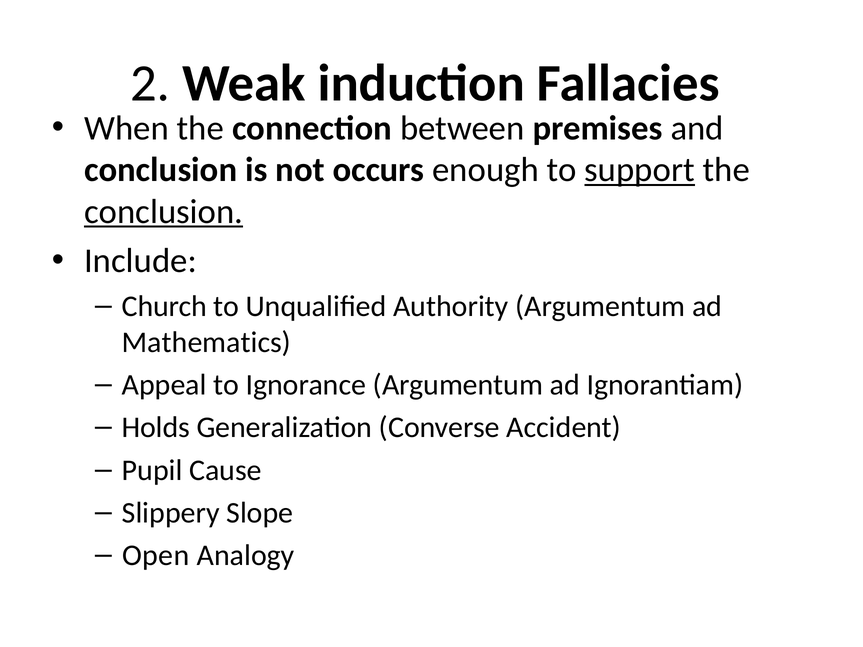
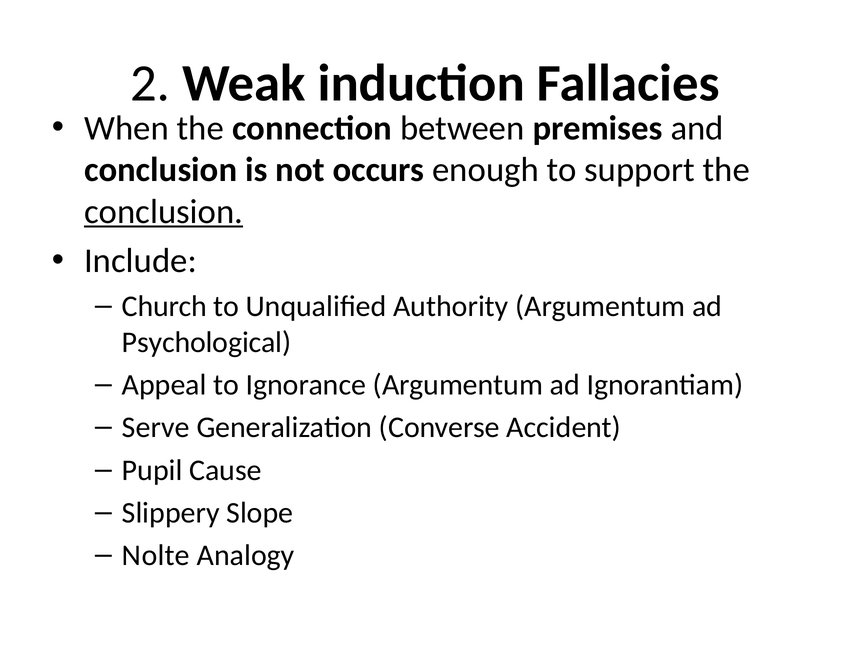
support underline: present -> none
Mathematics: Mathematics -> Psychological
Holds: Holds -> Serve
Open: Open -> Nolte
